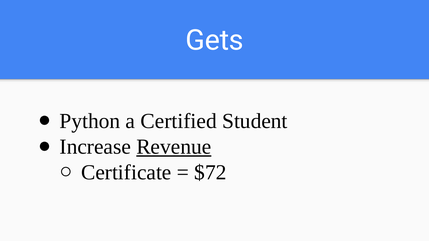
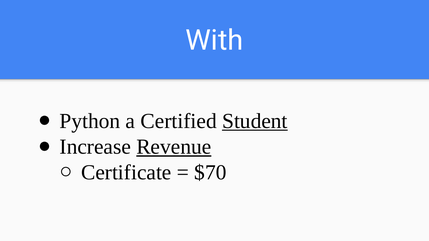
Gets: Gets -> With
Student underline: none -> present
$72: $72 -> $70
